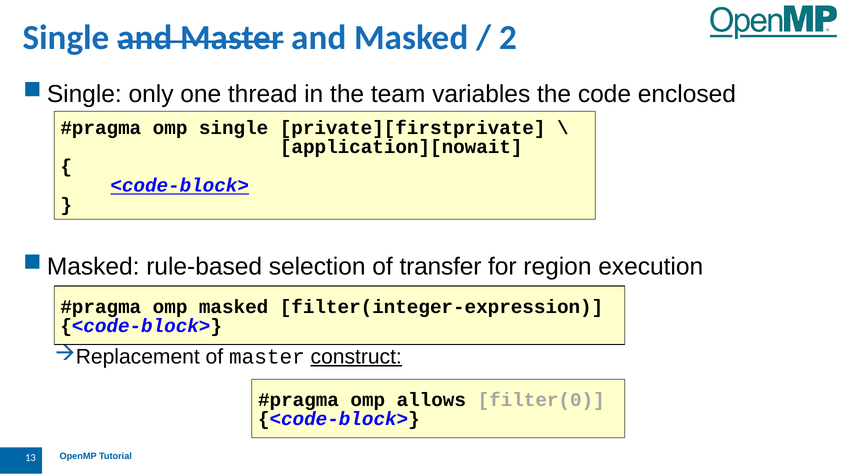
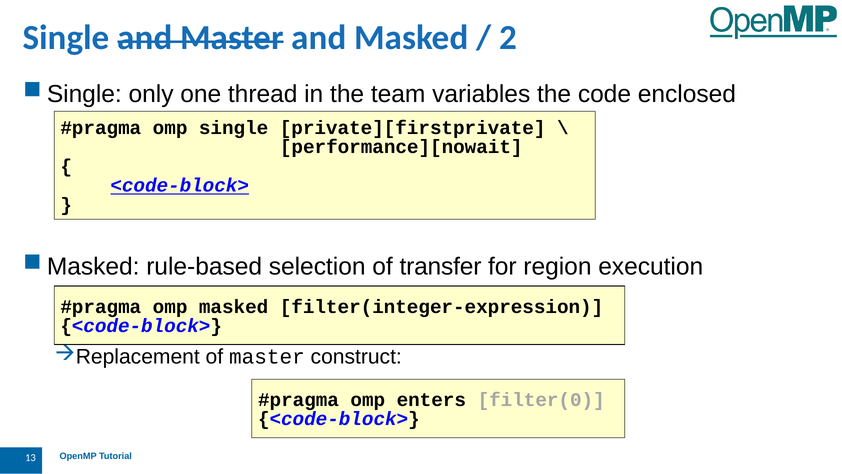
application][nowait: application][nowait -> performance][nowait
construct underline: present -> none
allows: allows -> enters
